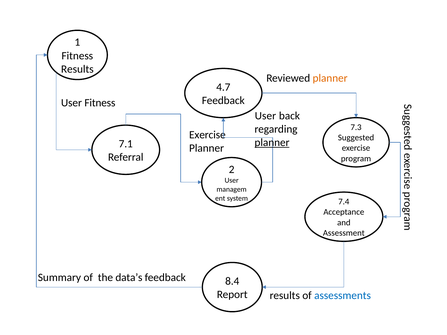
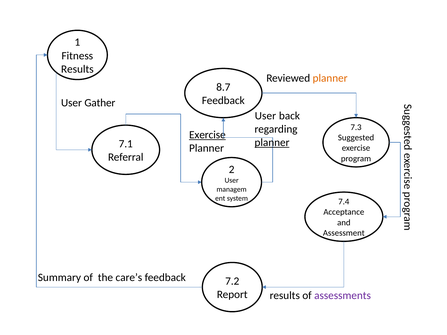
4.7: 4.7 -> 8.7
User Fitness: Fitness -> Gather
Exercise at (207, 135) underline: none -> present
data’s: data’s -> care’s
8.4: 8.4 -> 7.2
assessments colour: blue -> purple
